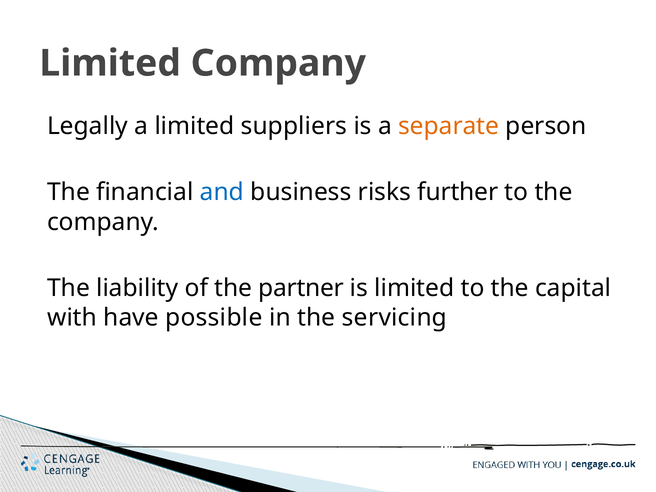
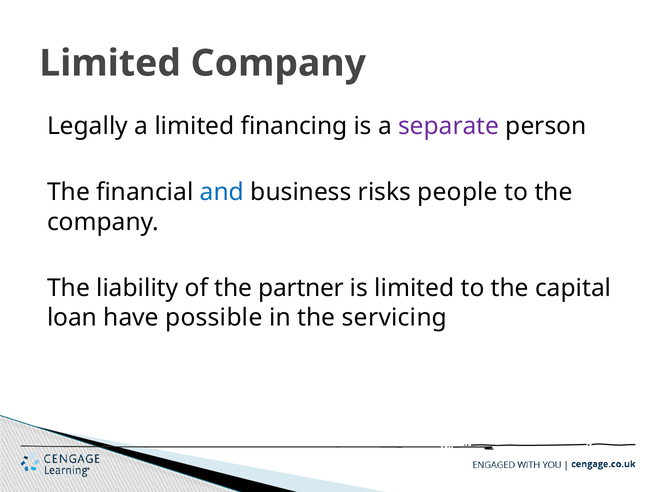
suppliers: suppliers -> financing
separate colour: orange -> purple
further: further -> people
with: with -> loan
